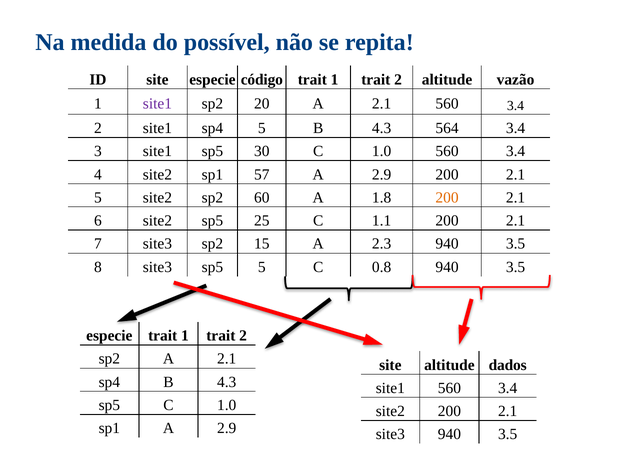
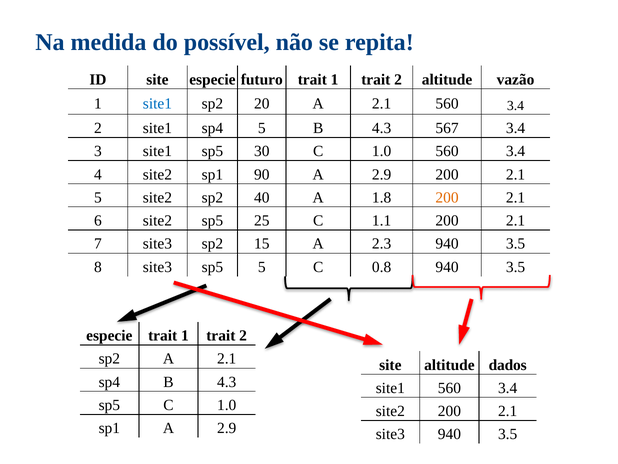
código: código -> futuro
site1 at (157, 104) colour: purple -> blue
564: 564 -> 567
57: 57 -> 90
60: 60 -> 40
